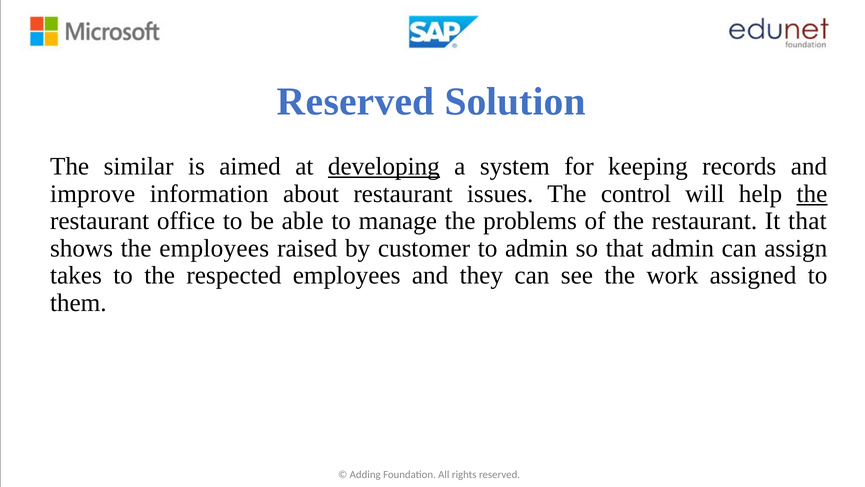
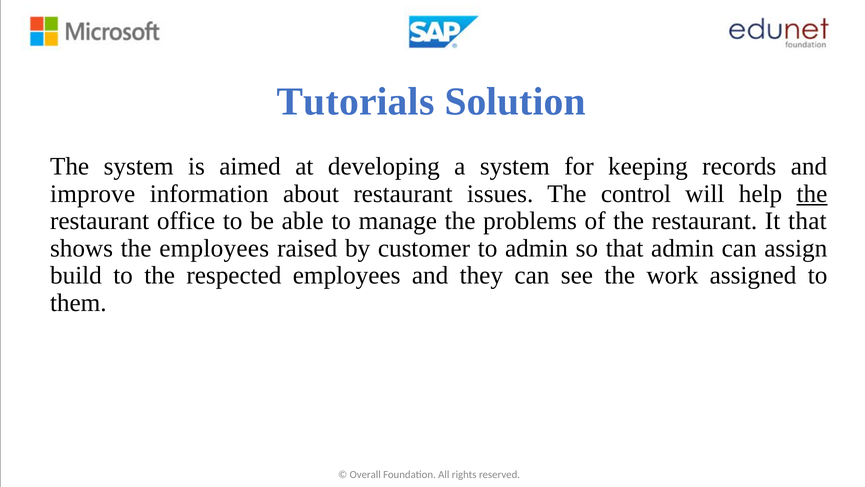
Reserved at (356, 102): Reserved -> Tutorials
The similar: similar -> system
developing underline: present -> none
takes: takes -> build
Adding: Adding -> Overall
